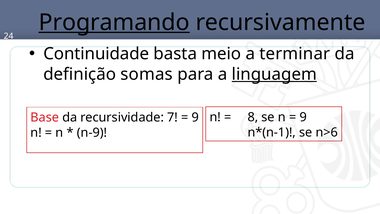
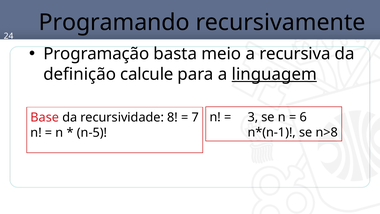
Programando underline: present -> none
Continuidade: Continuidade -> Programação
terminar: terminar -> recursiva
somas: somas -> calcule
8: 8 -> 3
9 at (303, 117): 9 -> 6
7: 7 -> 8
9 at (195, 117): 9 -> 7
n>6: n>6 -> n>8
n-9: n-9 -> n-5
